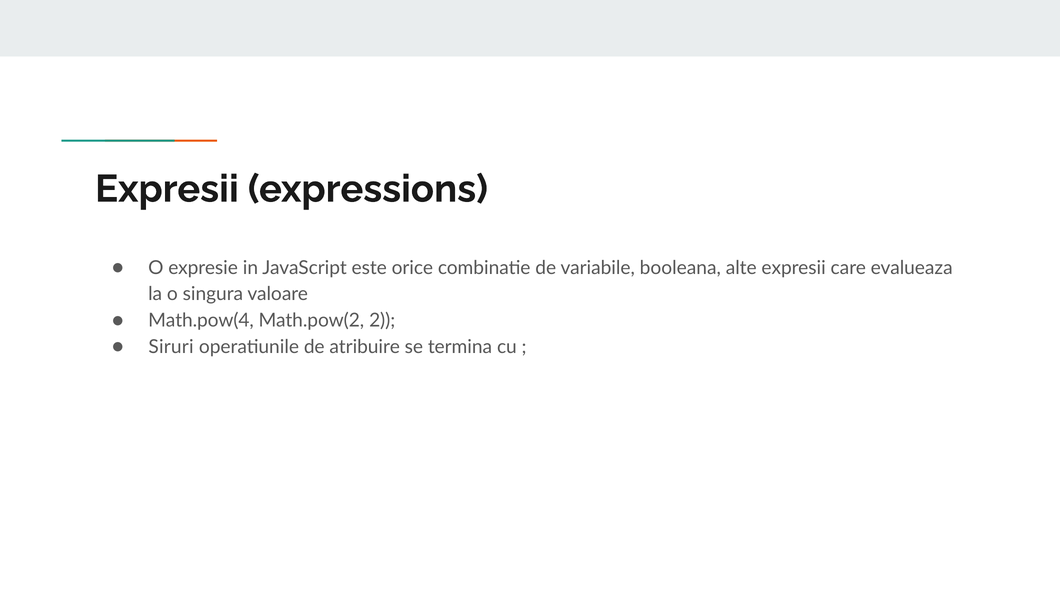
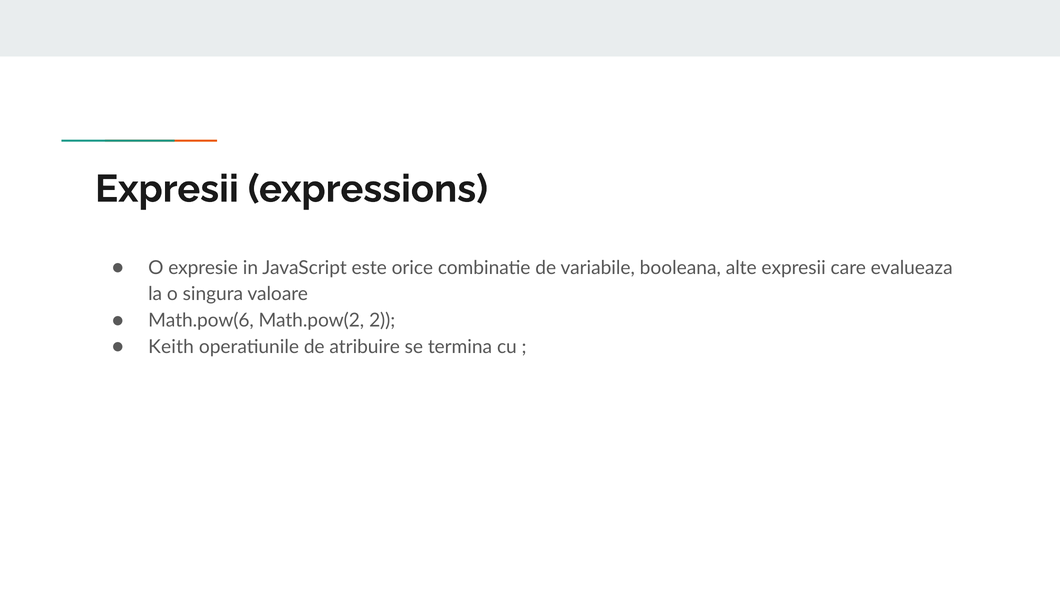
Math.pow(4: Math.pow(4 -> Math.pow(6
Siruri: Siruri -> Keith
